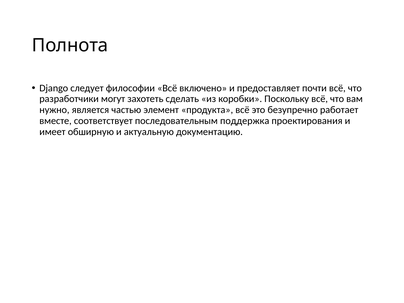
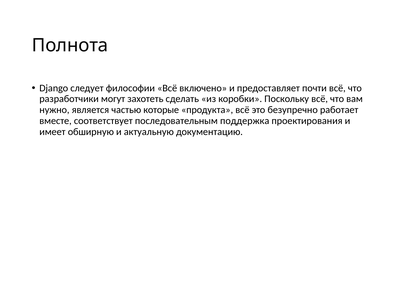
элемент: элемент -> которые
